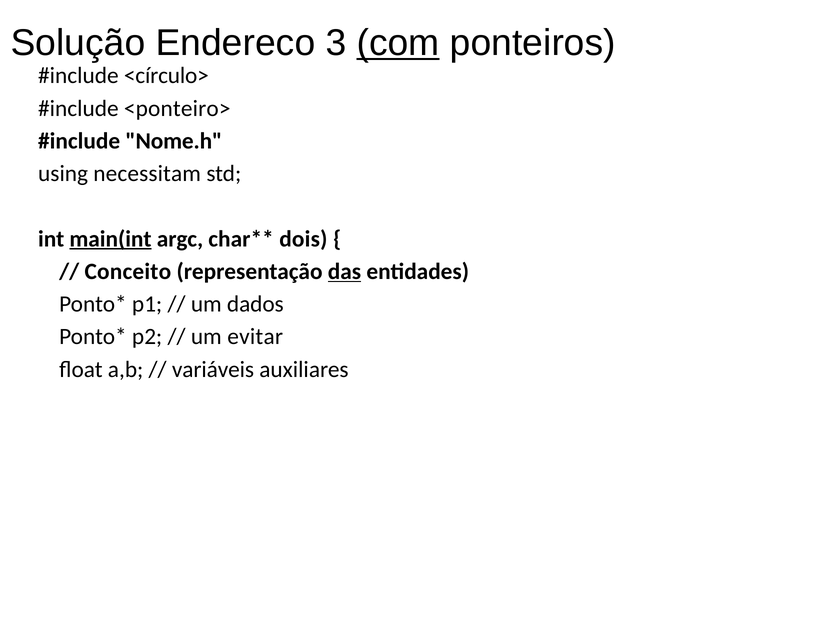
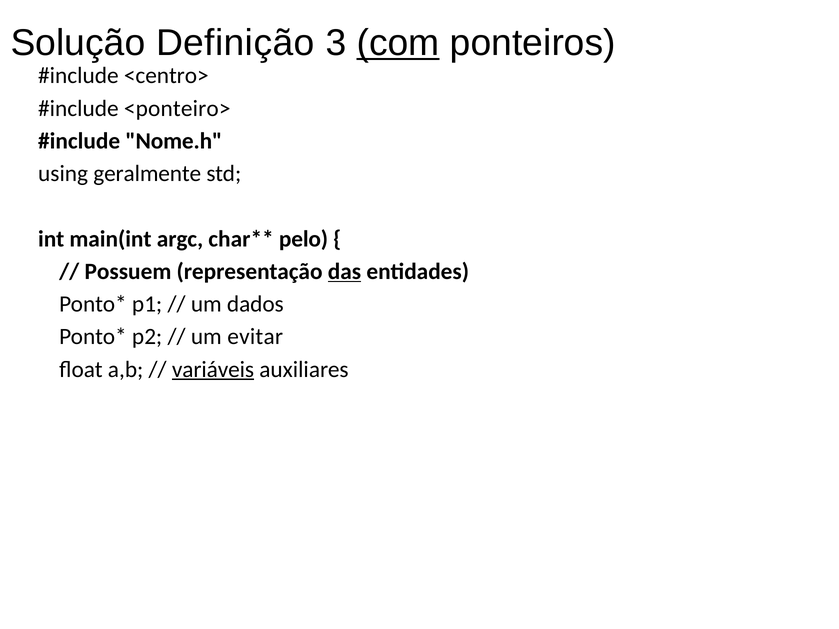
Endereco: Endereco -> Definição
<círculo>: <círculo> -> <centro>
necessitam: necessitam -> geralmente
main(int underline: present -> none
dois: dois -> pelo
Conceito: Conceito -> Possuem
variáveis underline: none -> present
